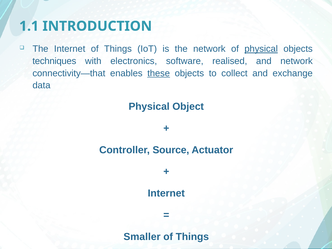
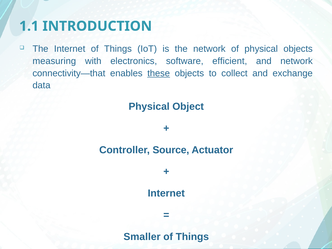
physical at (261, 49) underline: present -> none
techniques: techniques -> measuring
realised: realised -> efficient
